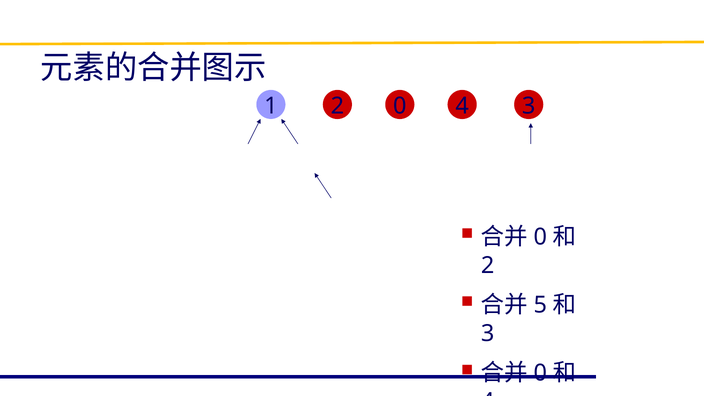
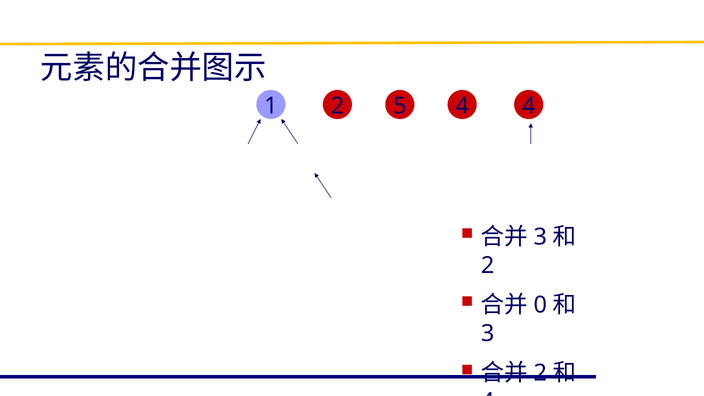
1 0: 0 -> 5
4 3: 3 -> 4
0 at (540, 237): 0 -> 3
5 at (540, 305): 5 -> 0
0 at (540, 373): 0 -> 2
